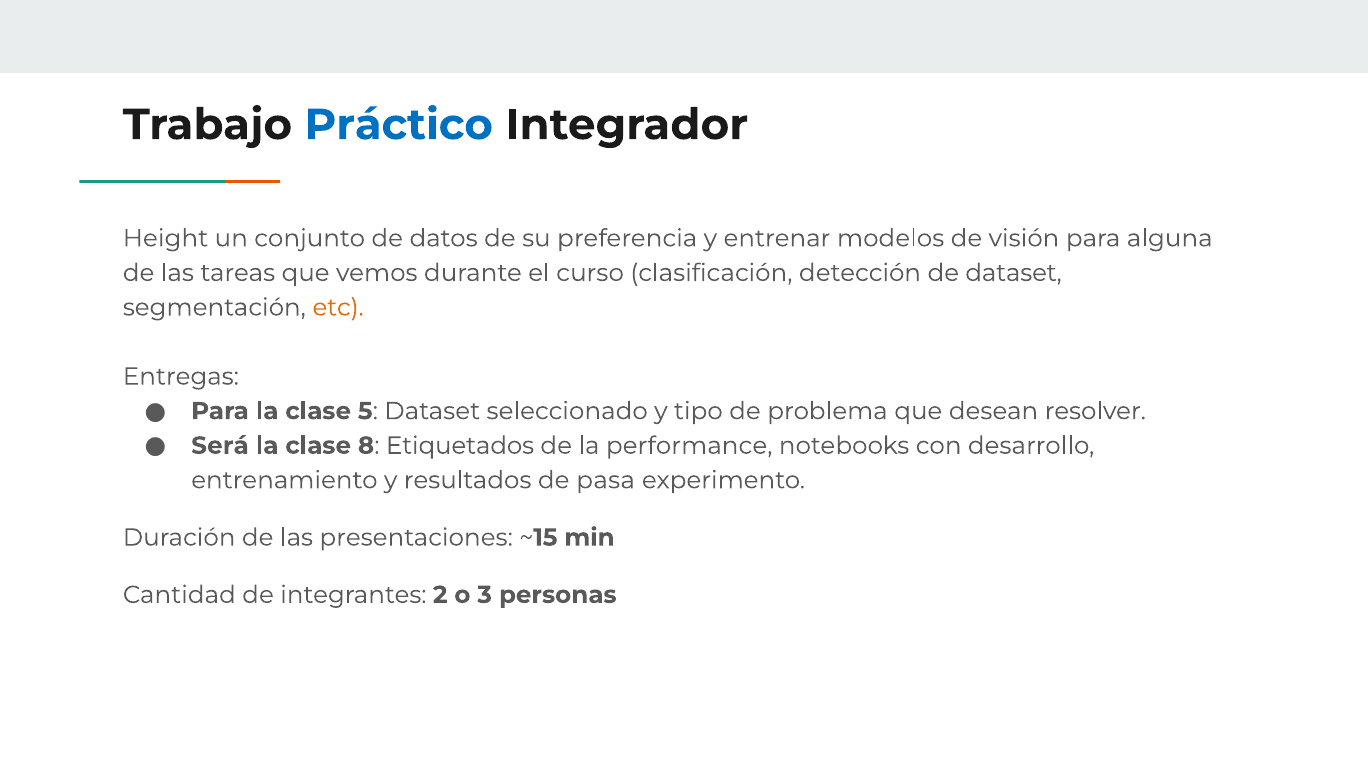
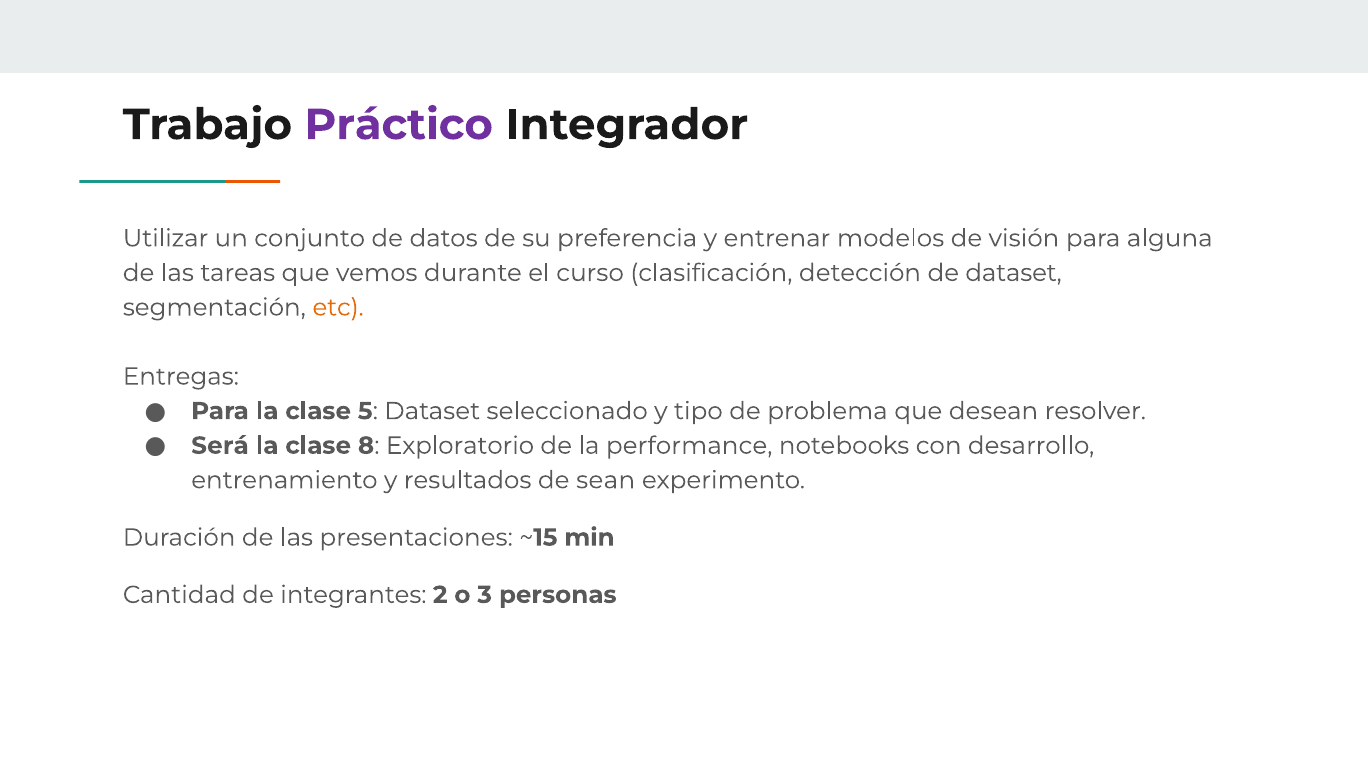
Práctico colour: blue -> purple
Height: Height -> Utilizar
Etiquetados: Etiquetados -> Exploratorio
pasa: pasa -> sean
